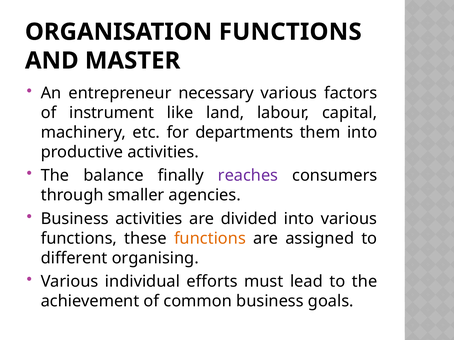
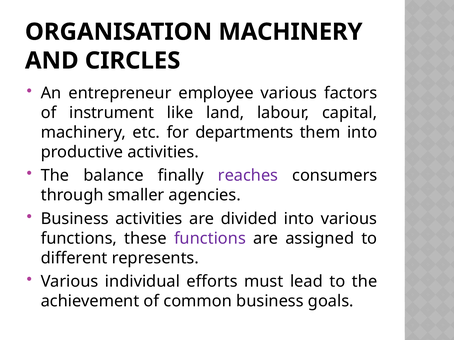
ORGANISATION FUNCTIONS: FUNCTIONS -> MACHINERY
MASTER: MASTER -> CIRCLES
necessary: necessary -> employee
functions at (210, 239) colour: orange -> purple
organising: organising -> represents
